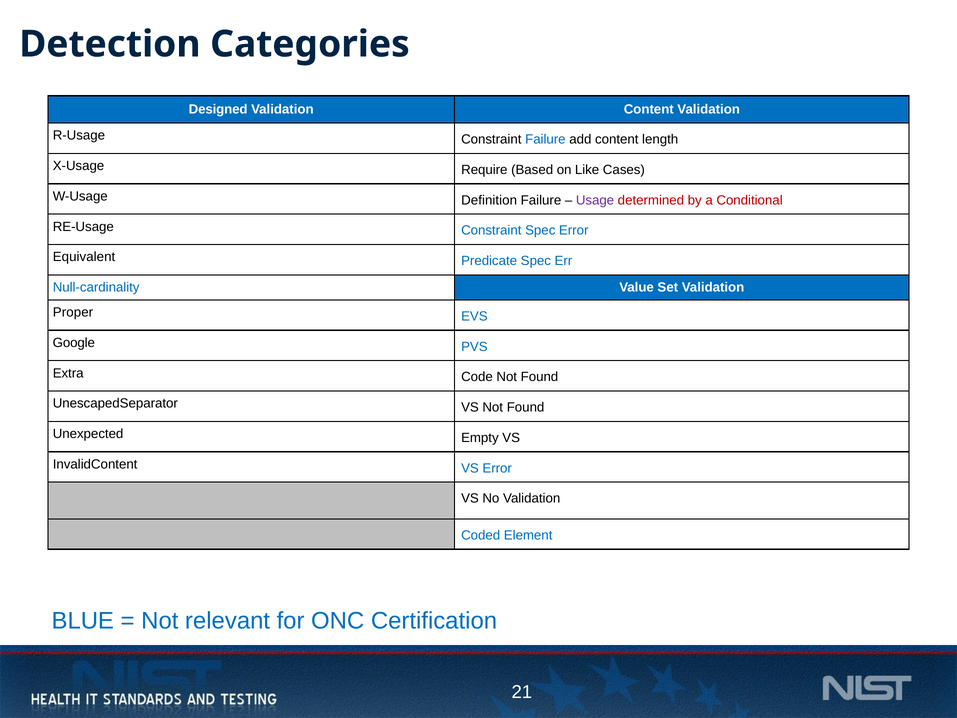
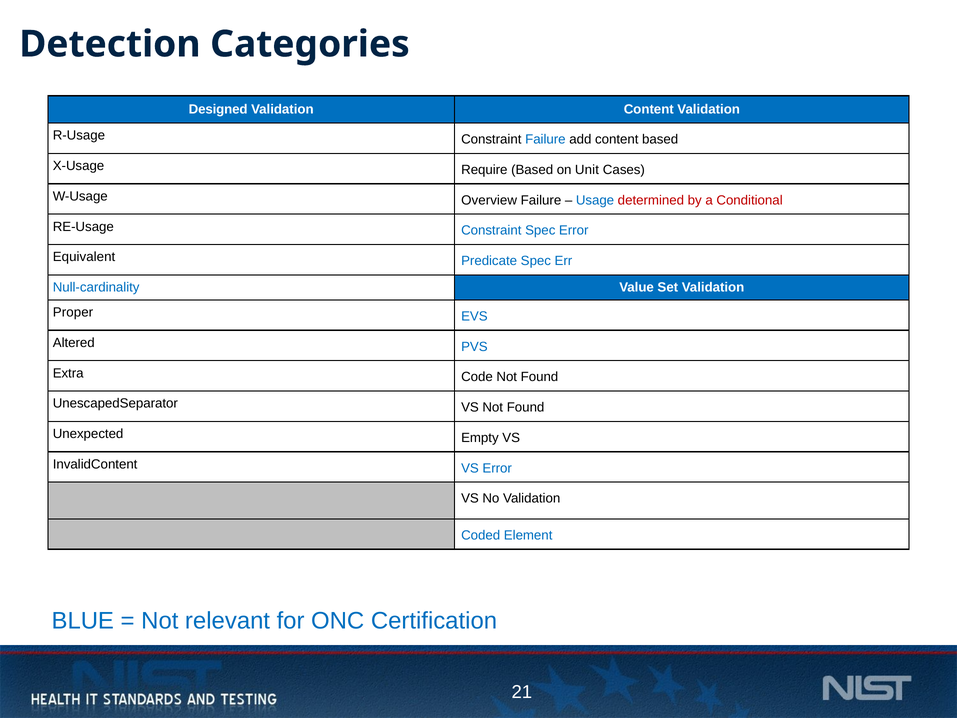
content length: length -> based
Like: Like -> Unit
Definition: Definition -> Overview
Usage colour: purple -> blue
Google: Google -> Altered
